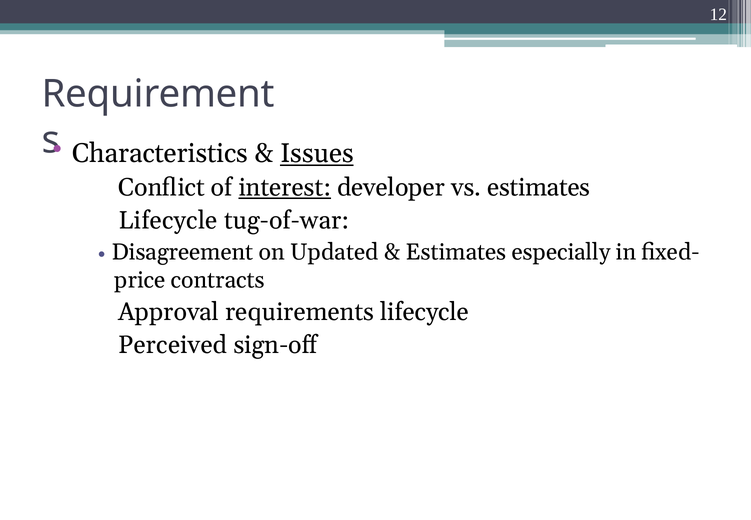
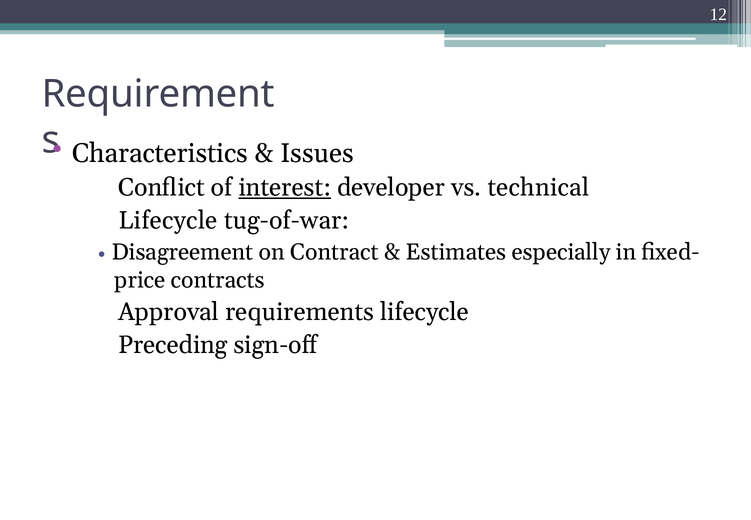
Issues underline: present -> none
vs estimates: estimates -> technical
Updated: Updated -> Contract
Perceived: Perceived -> Preceding
